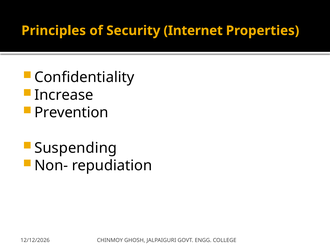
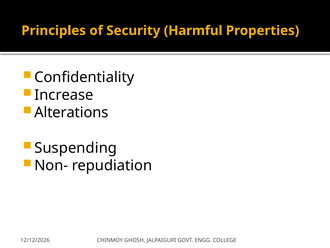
Internet: Internet -> Harmful
Prevention: Prevention -> Alterations
